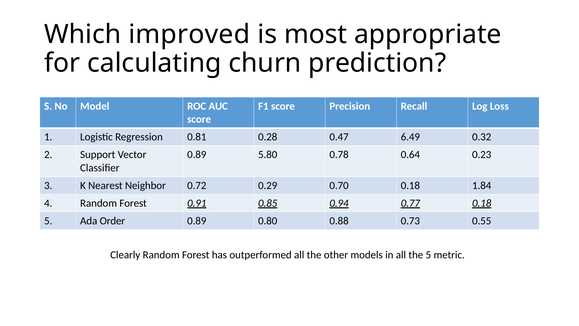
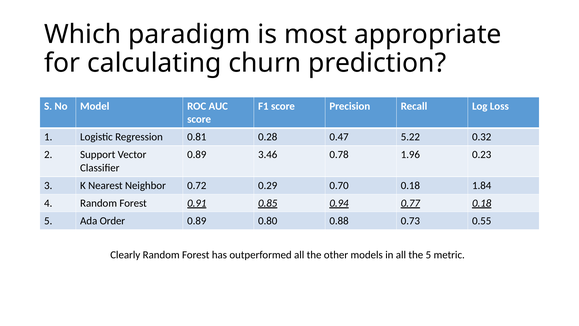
improved: improved -> paradigm
6.49: 6.49 -> 5.22
5.80: 5.80 -> 3.46
0.64: 0.64 -> 1.96
